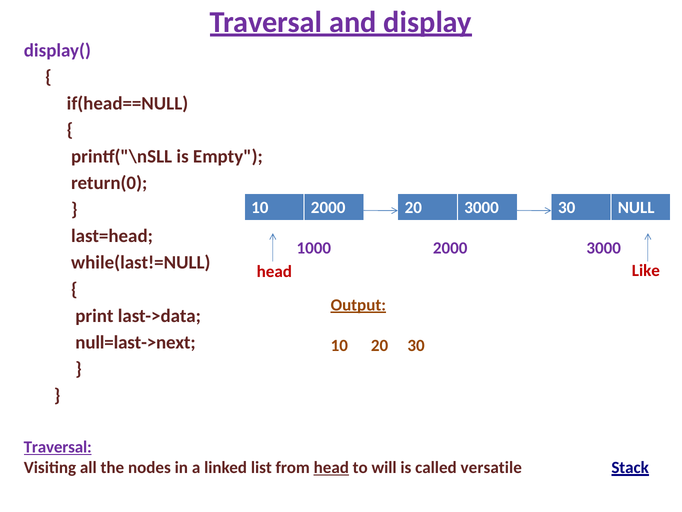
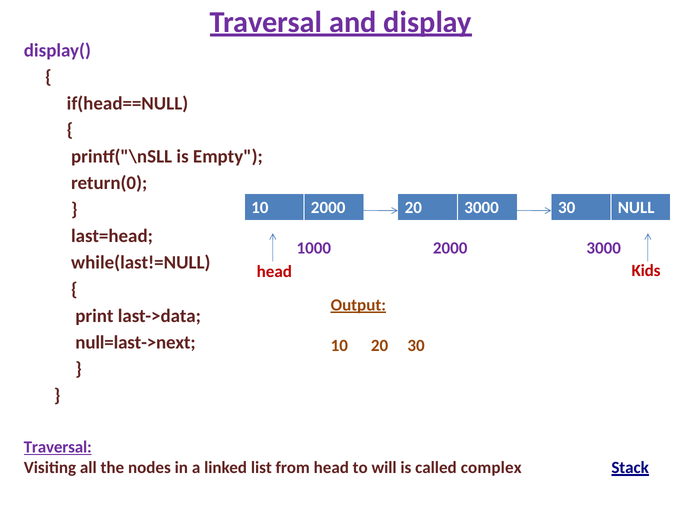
Like: Like -> Kids
head at (331, 467) underline: present -> none
versatile: versatile -> complex
